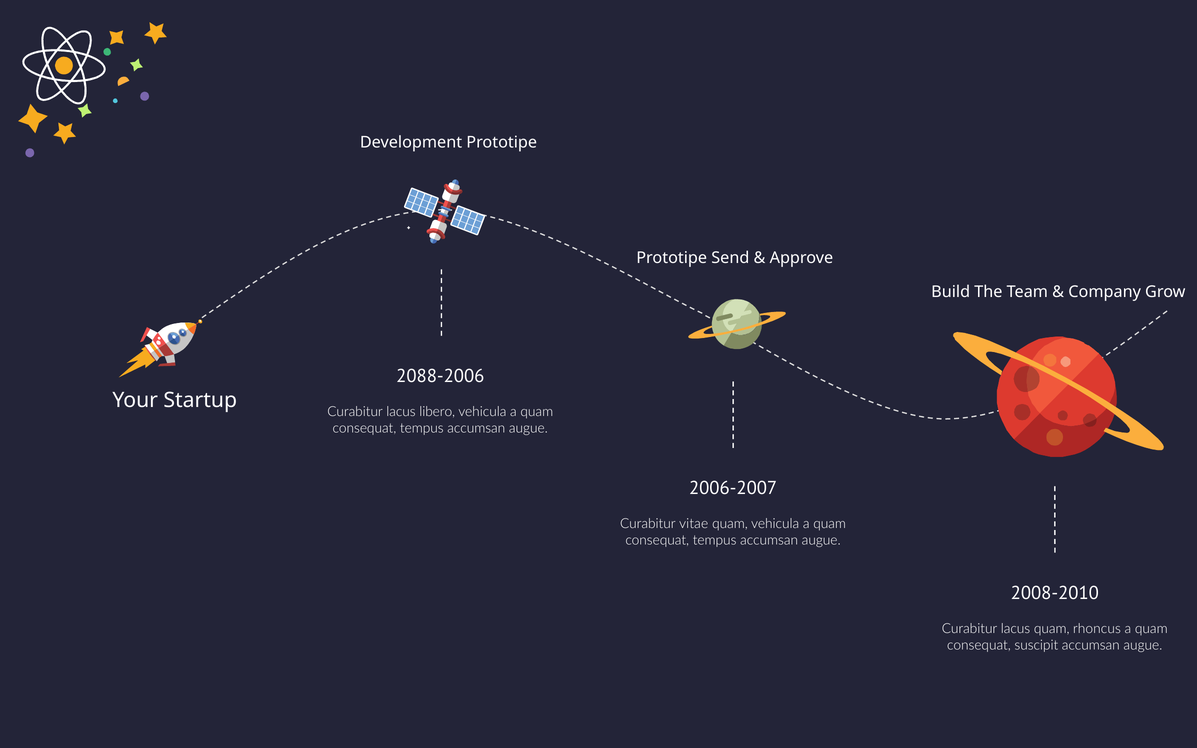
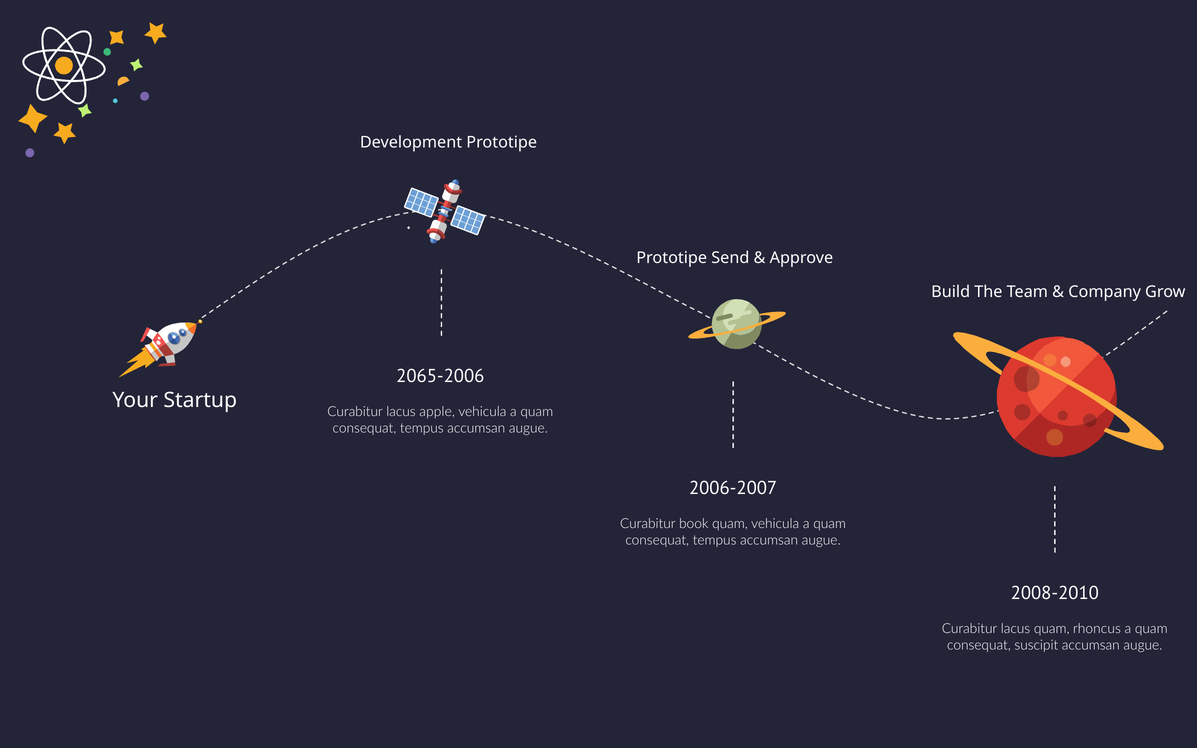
2088-2006: 2088-2006 -> 2065-2006
libero: libero -> apple
vitae: vitae -> book
